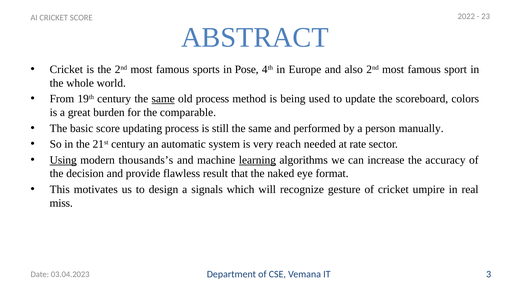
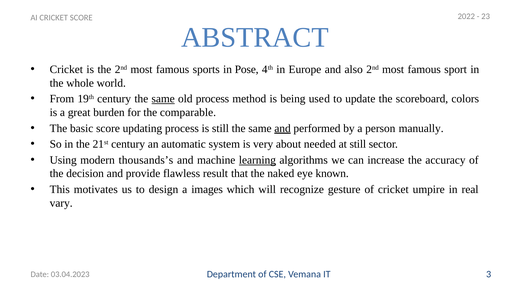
and at (283, 128) underline: none -> present
reach: reach -> about
at rate: rate -> still
Using underline: present -> none
format: format -> known
signals: signals -> images
miss: miss -> vary
